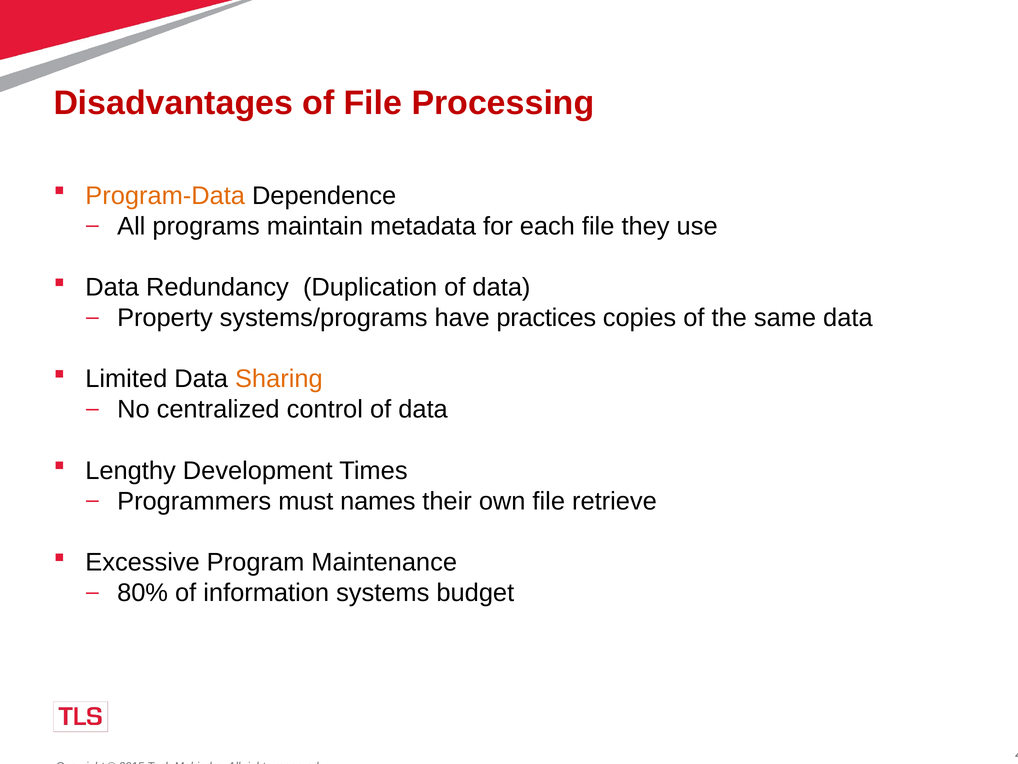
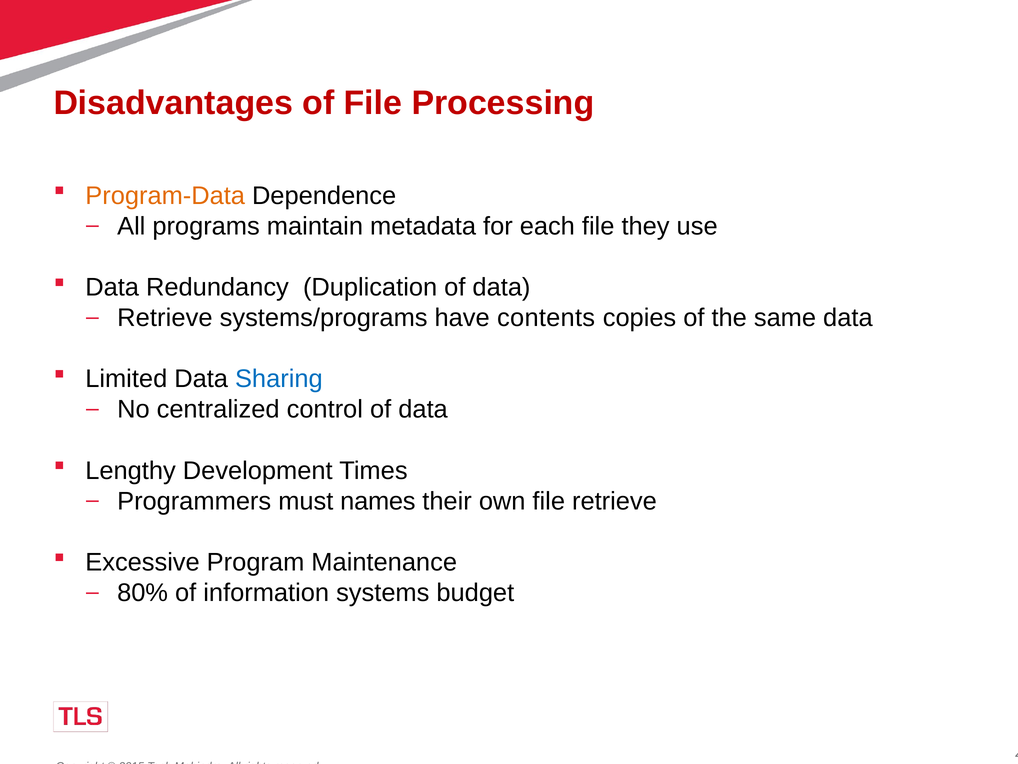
Property at (165, 318): Property -> Retrieve
practices: practices -> contents
Sharing colour: orange -> blue
